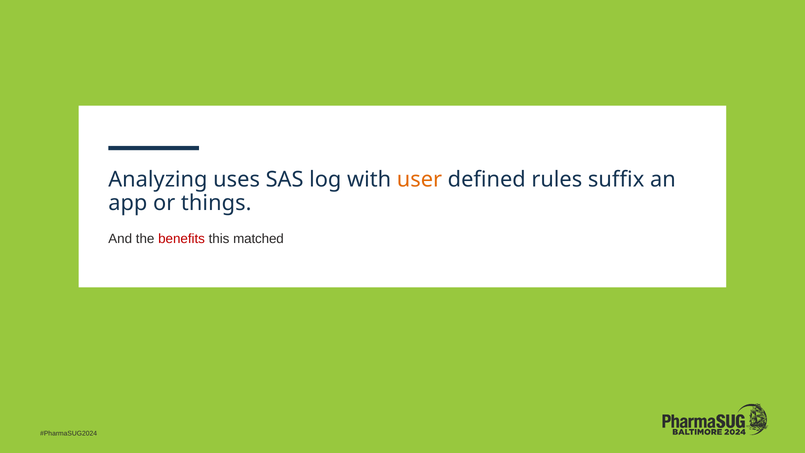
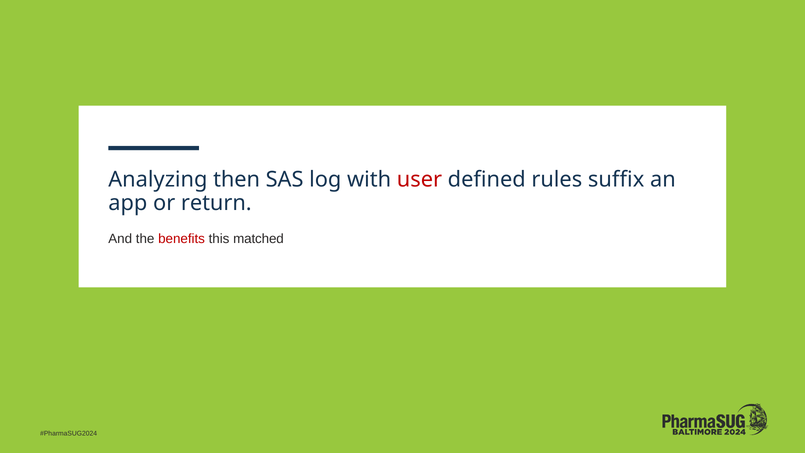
uses: uses -> then
user colour: orange -> red
things: things -> return
